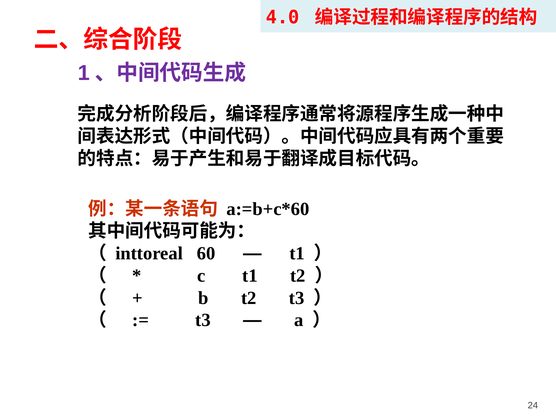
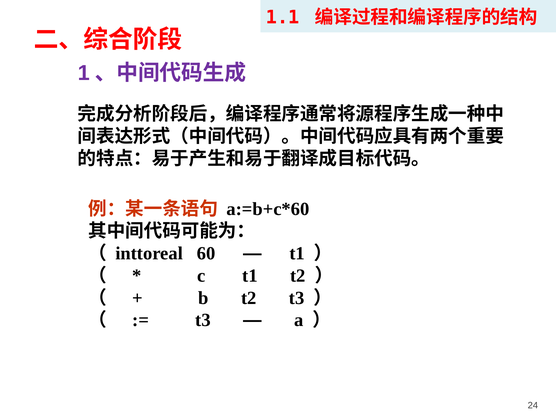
4.0: 4.0 -> 1.1
